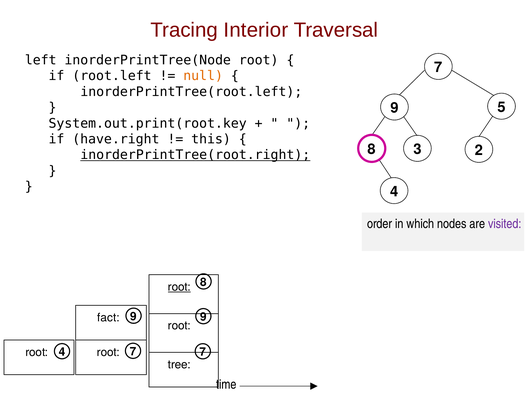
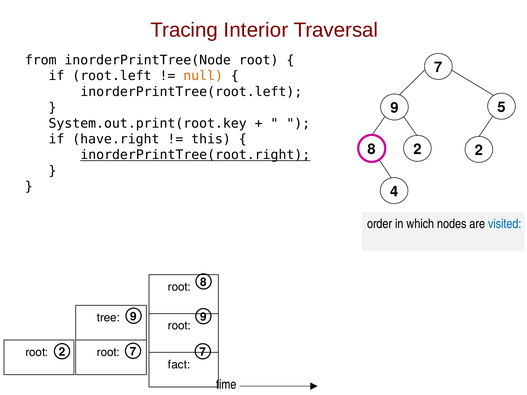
left: left -> from
8 3: 3 -> 2
visited colour: purple -> blue
root at (179, 287) underline: present -> none
fact: fact -> tree
root 4: 4 -> 2
tree: tree -> fact
